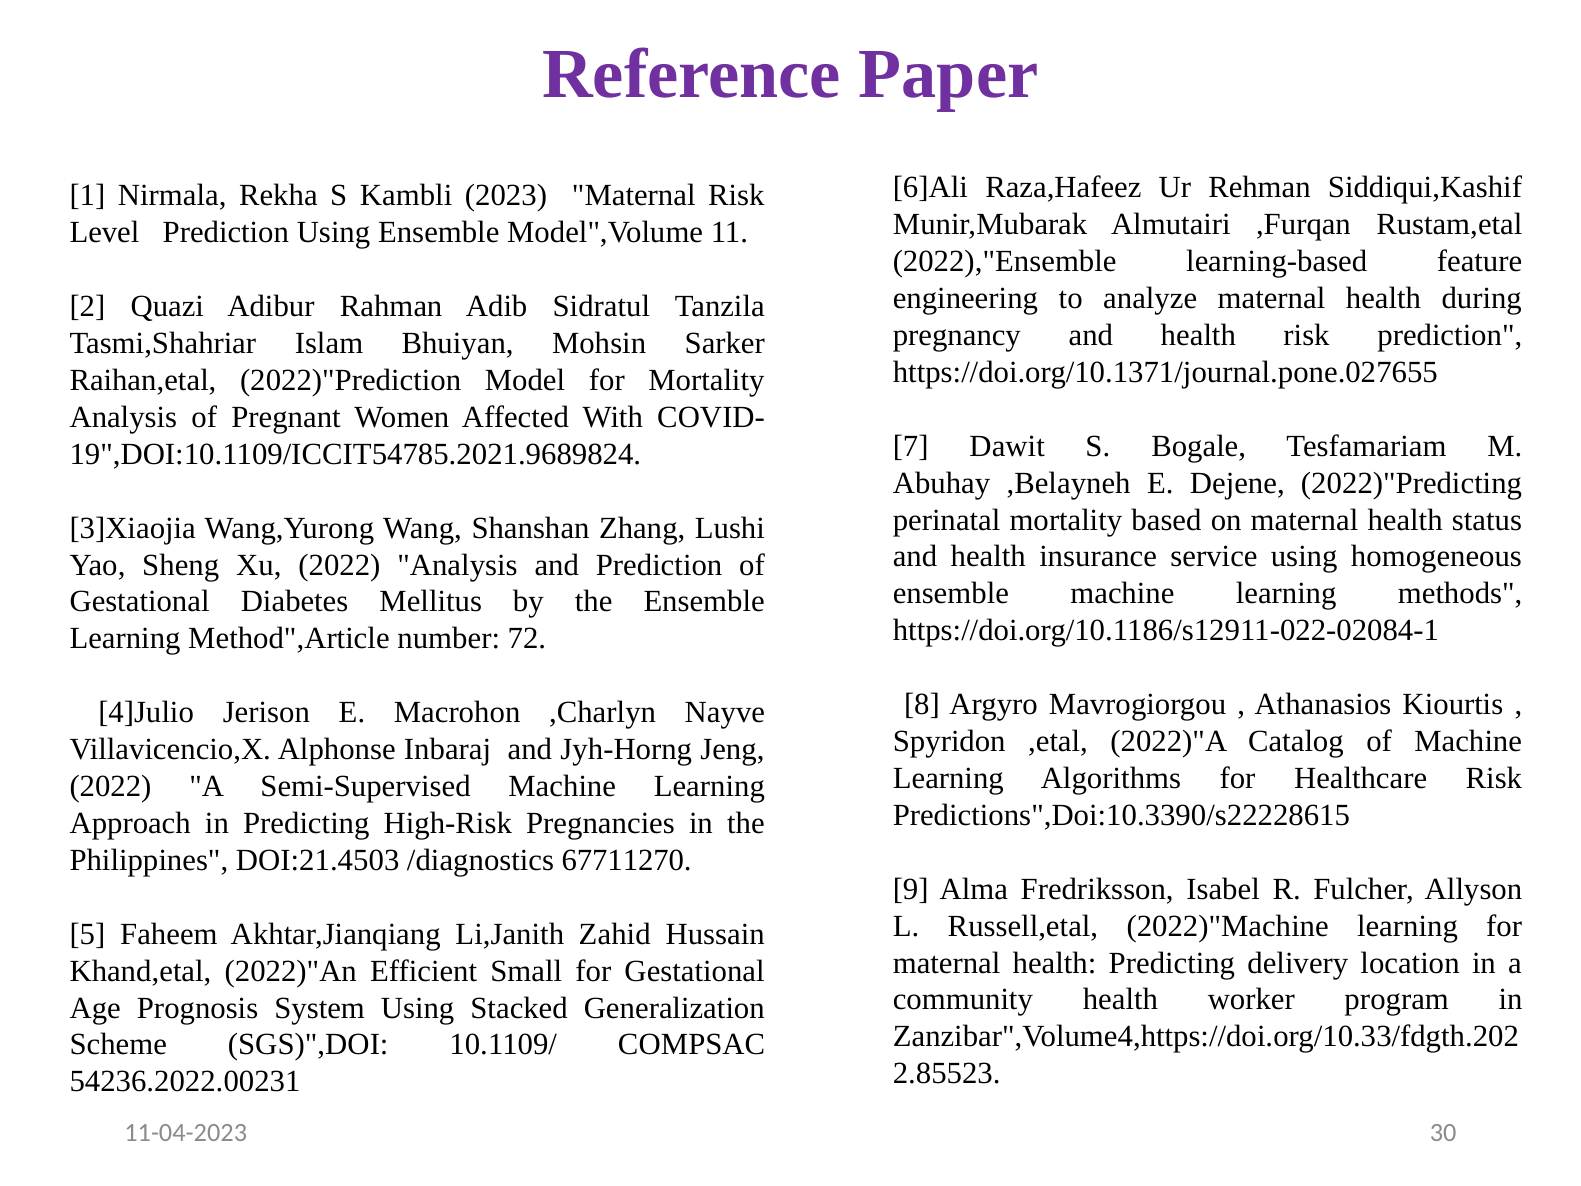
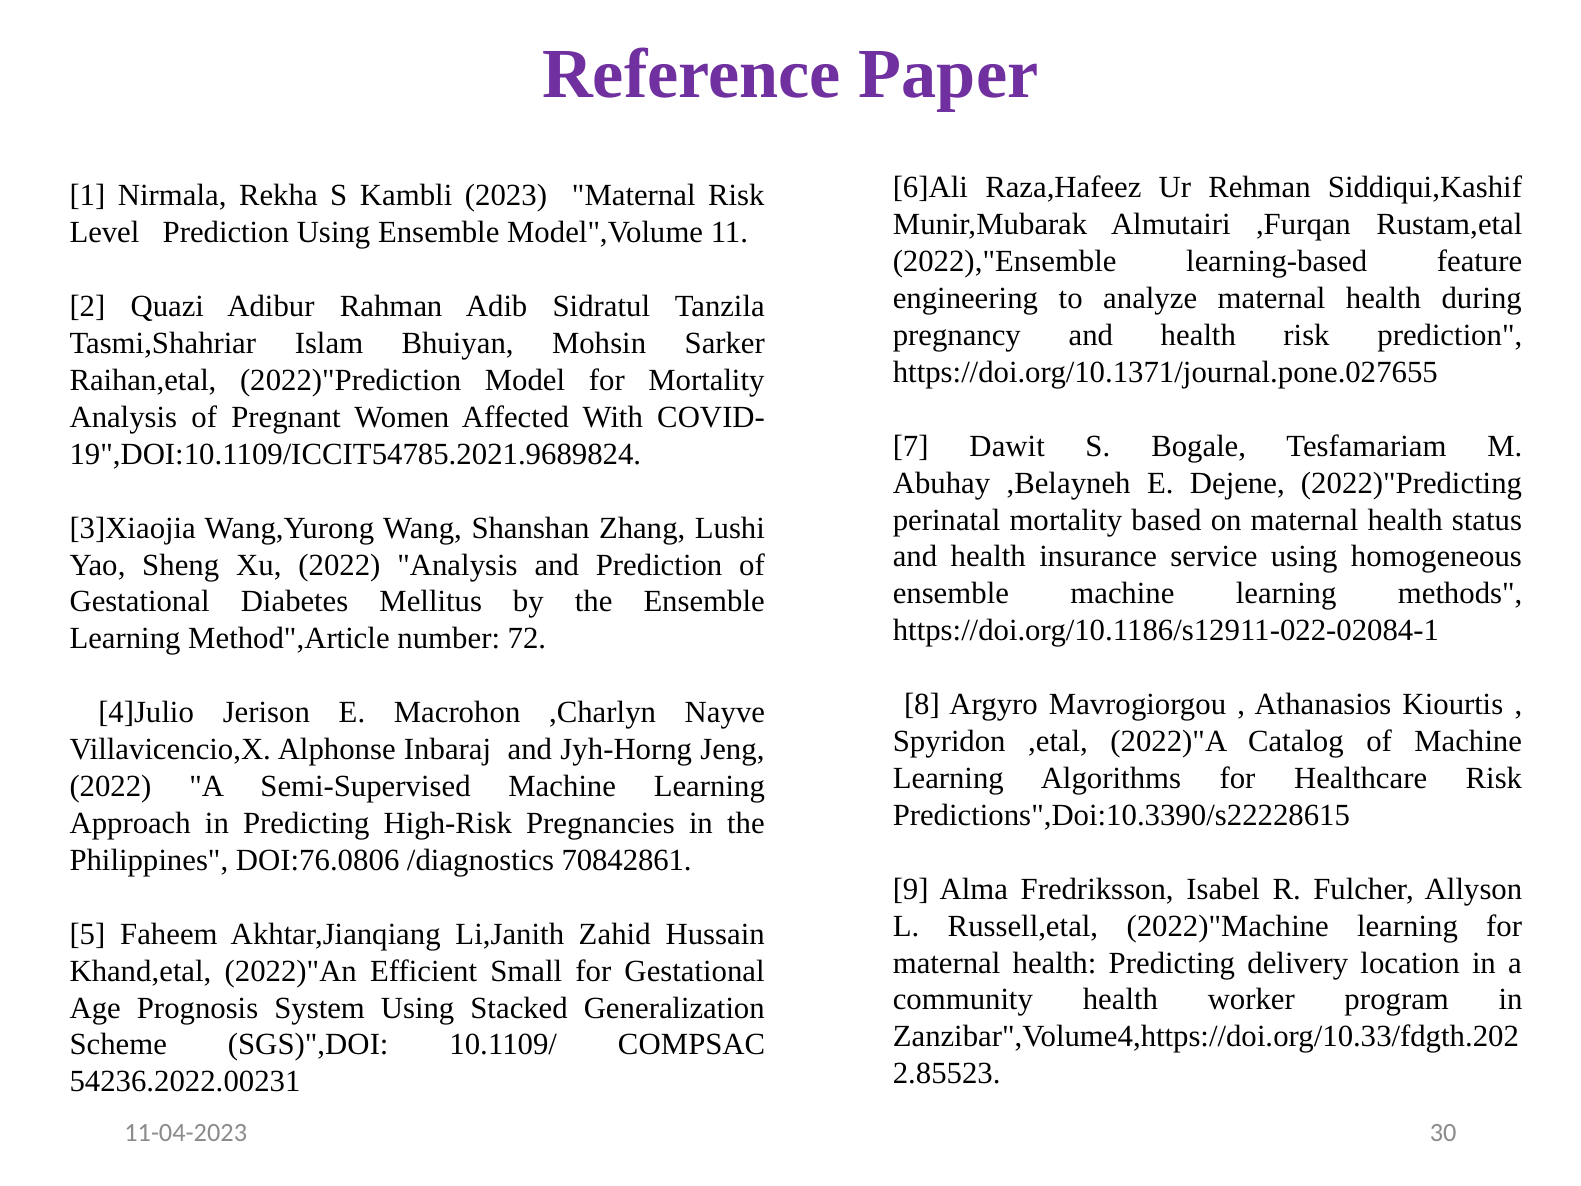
DOI:21.4503: DOI:21.4503 -> DOI:76.0806
67711270: 67711270 -> 70842861
